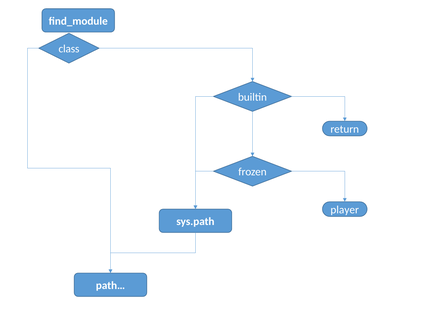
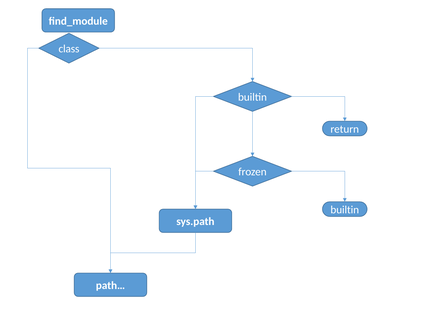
player at (345, 210): player -> builtin
